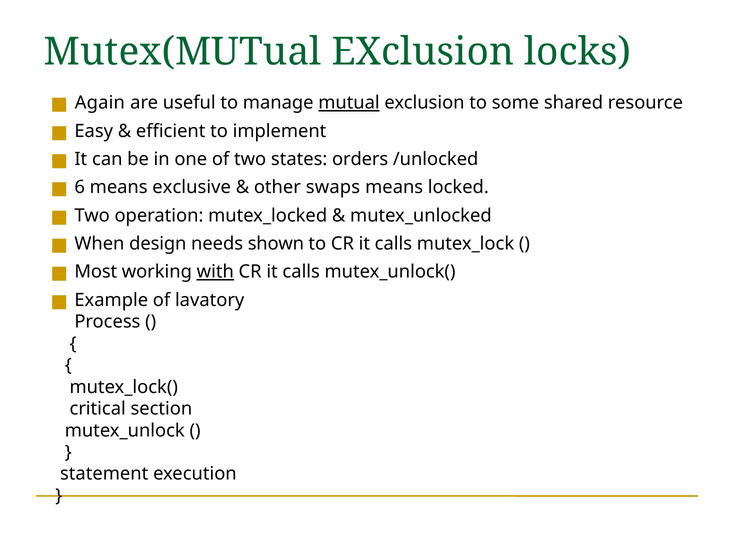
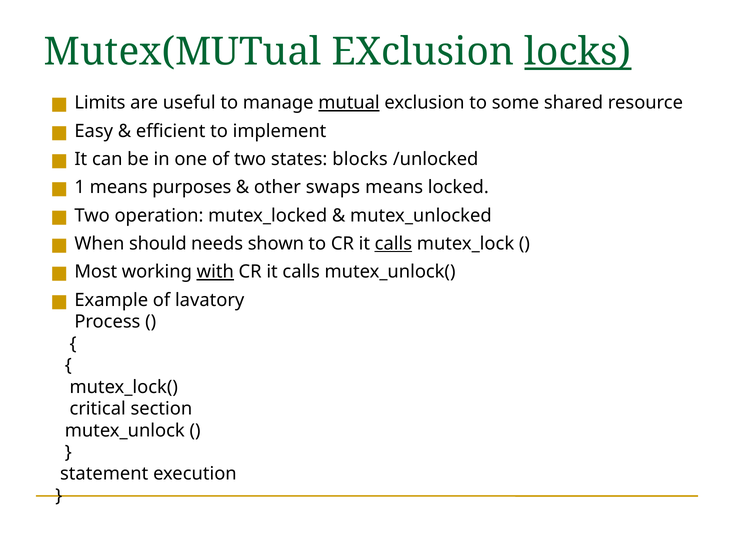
locks underline: none -> present
Again: Again -> Limits
orders: orders -> blocks
6: 6 -> 1
exclusive: exclusive -> purposes
design: design -> should
calls at (393, 243) underline: none -> present
